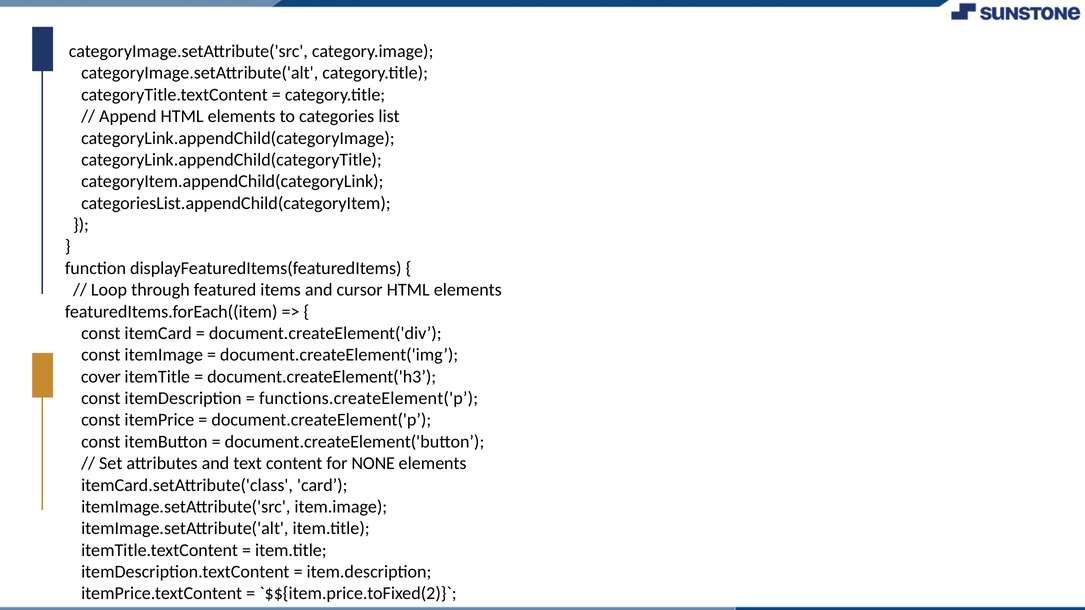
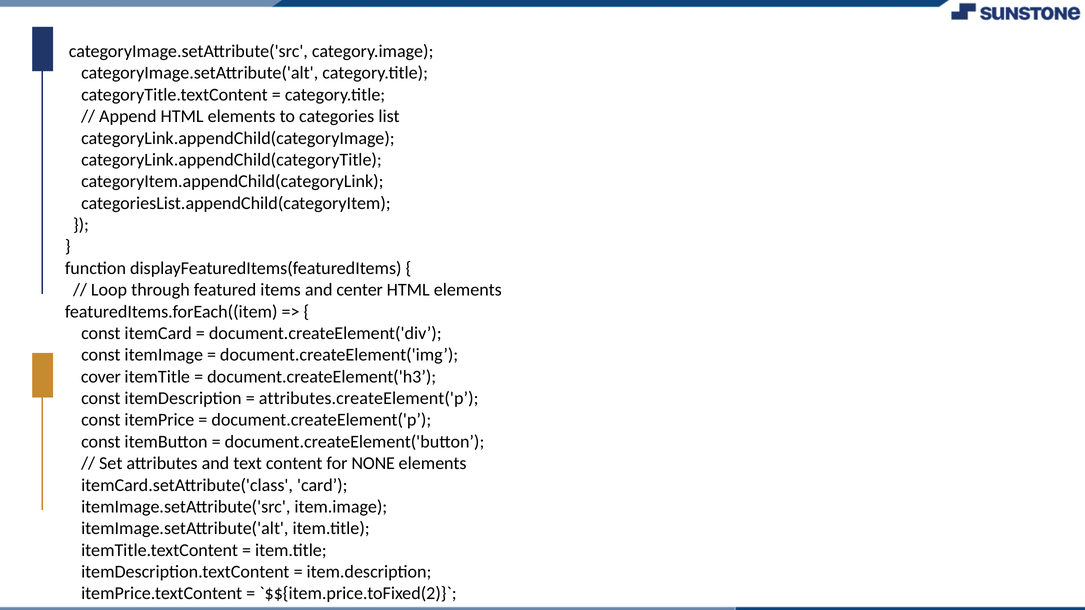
cursor: cursor -> center
functions.createElement('p: functions.createElement('p -> attributes.createElement('p
